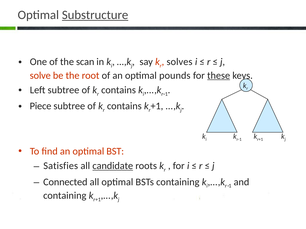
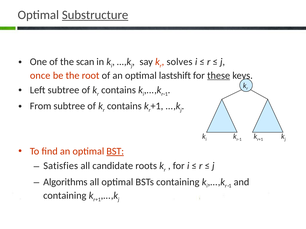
solve: solve -> once
pounds: pounds -> lastshift
Piece: Piece -> From
BST underline: none -> present
candidate underline: present -> none
Connected: Connected -> Algorithms
